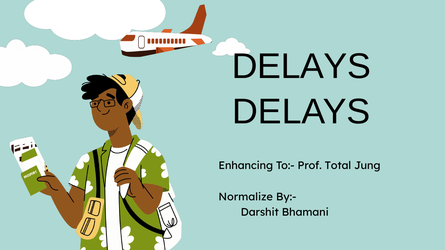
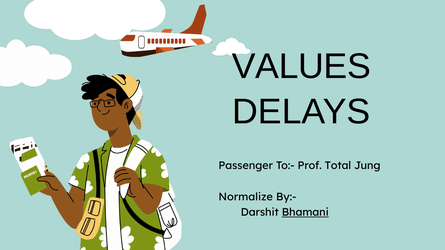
DELAYS at (301, 66): DELAYS -> VALUES
Enhancing: Enhancing -> Passenger
Bhamani underline: none -> present
